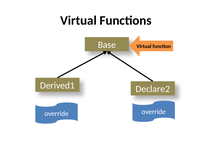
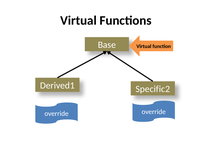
Declare2: Declare2 -> Specific2
